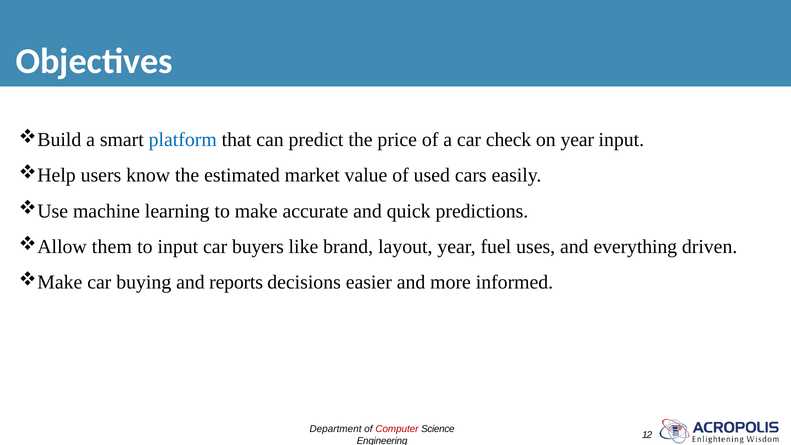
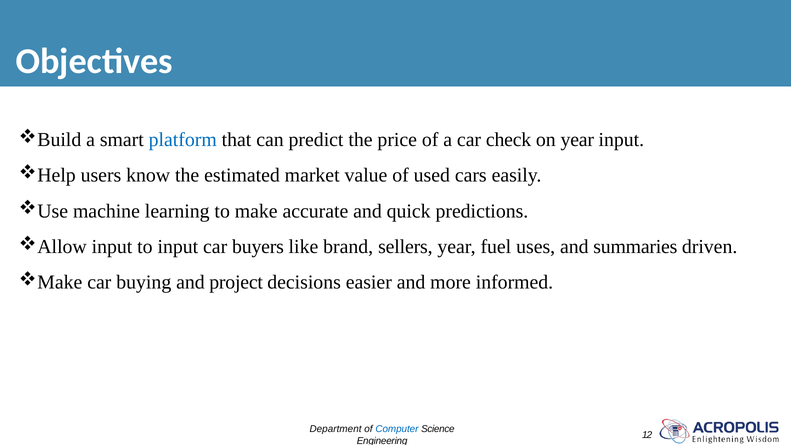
them at (112, 247): them -> input
layout: layout -> sellers
everything: everything -> summaries
reports: reports -> project
Computer colour: red -> blue
